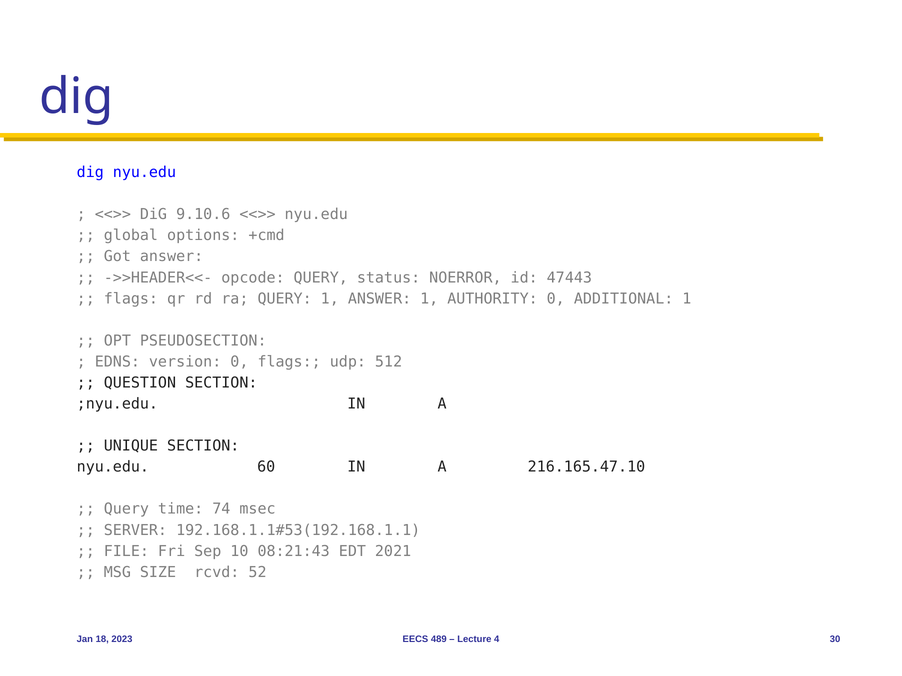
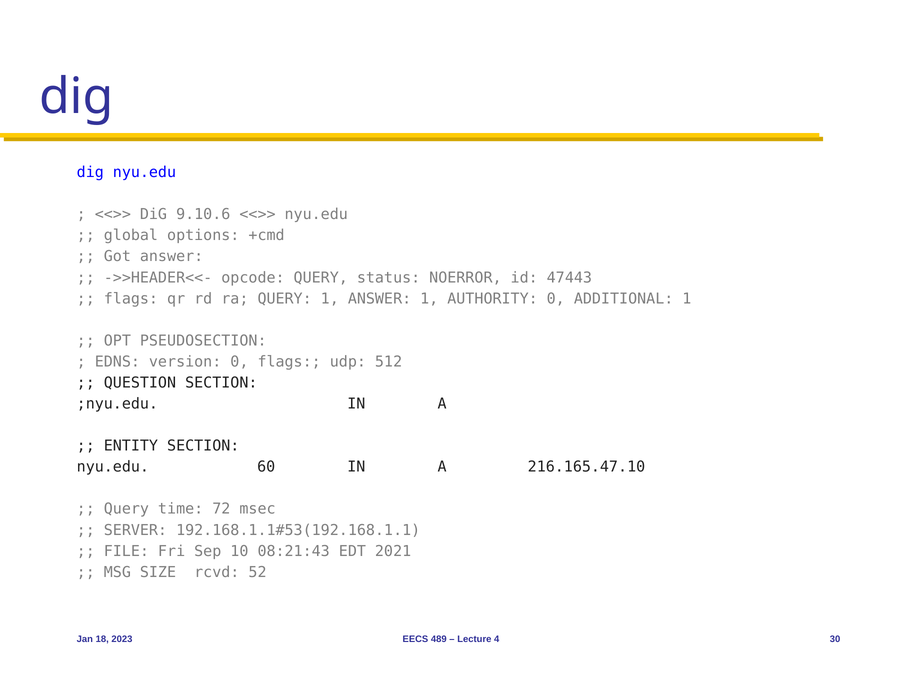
UNIQUE: UNIQUE -> ENTITY
74: 74 -> 72
